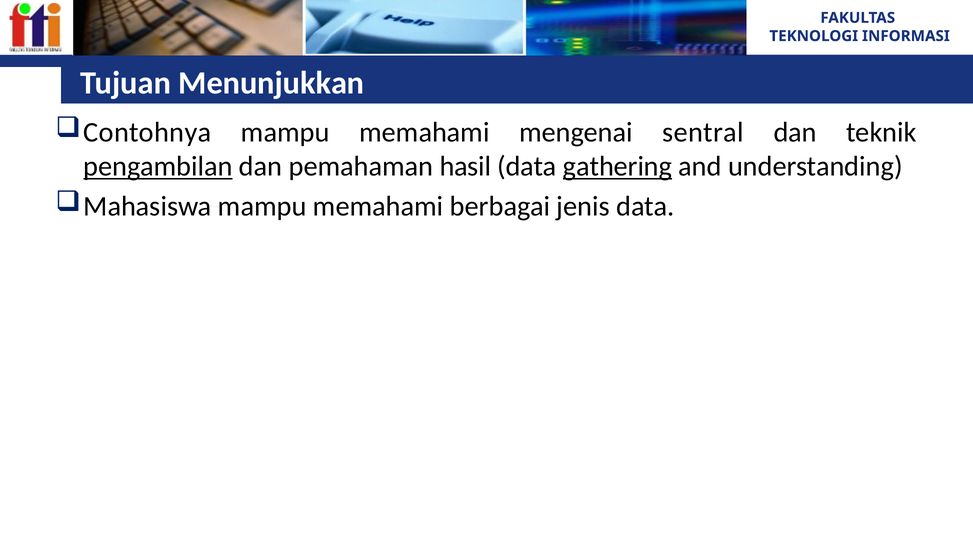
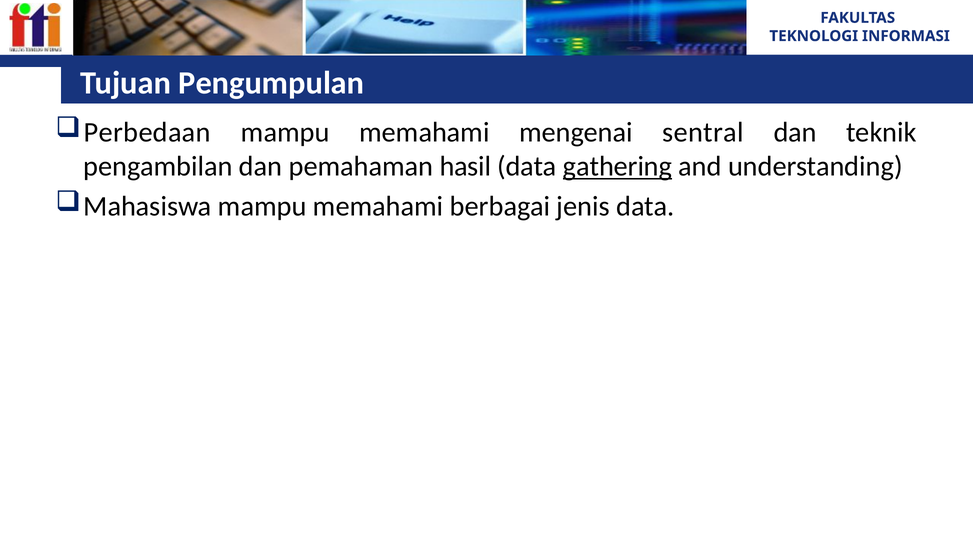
Menunjukkan: Menunjukkan -> Pengumpulan
Contohnya: Contohnya -> Perbedaan
pengambilan underline: present -> none
